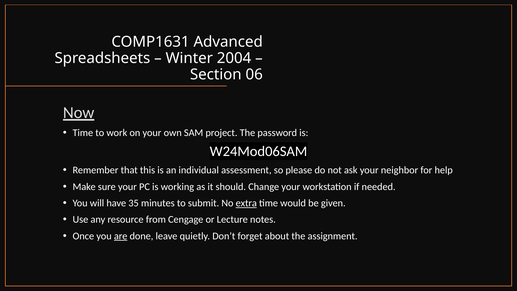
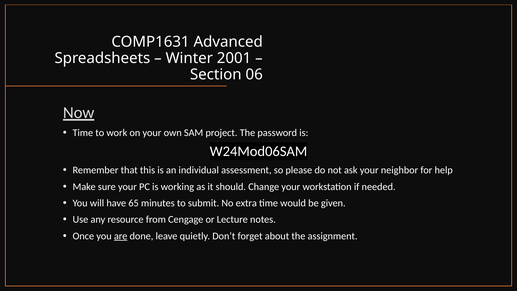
2004: 2004 -> 2001
35: 35 -> 65
extra underline: present -> none
